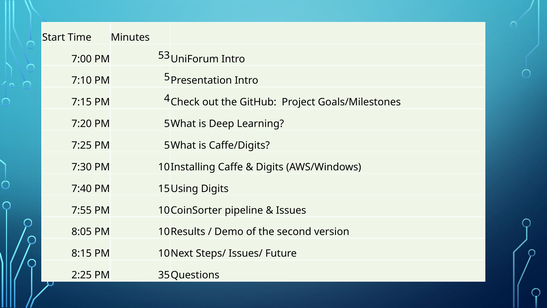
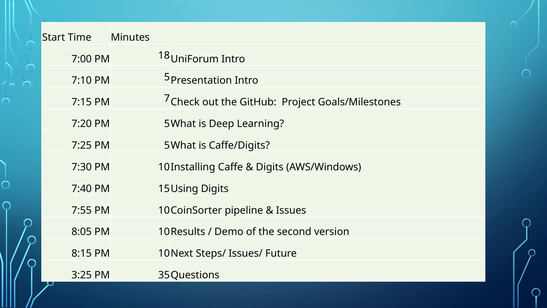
53: 53 -> 18
4: 4 -> 7
2:25: 2:25 -> 3:25
